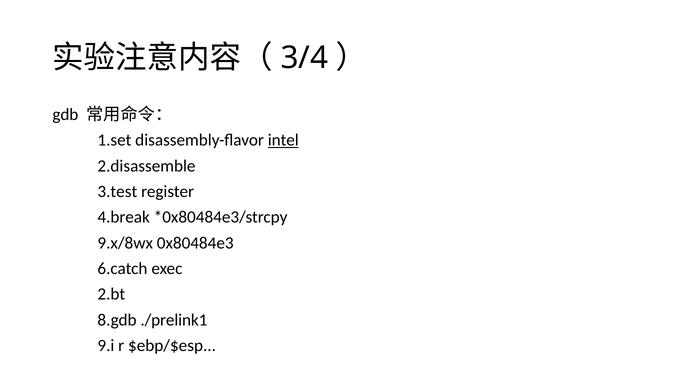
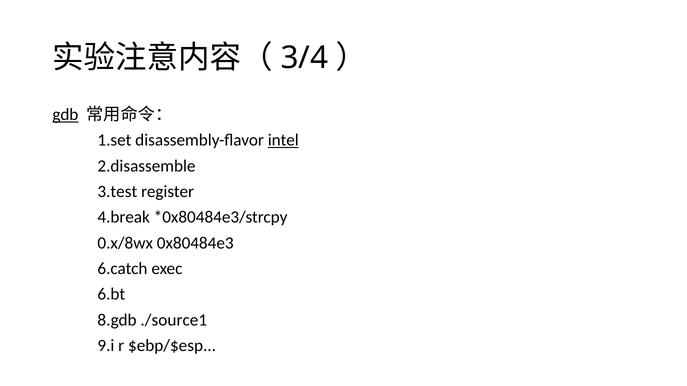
gdb underline: none -> present
9.x/8wx: 9.x/8wx -> 0.x/8wx
2.bt: 2.bt -> 6.bt
./prelink1: ./prelink1 -> ./source1
